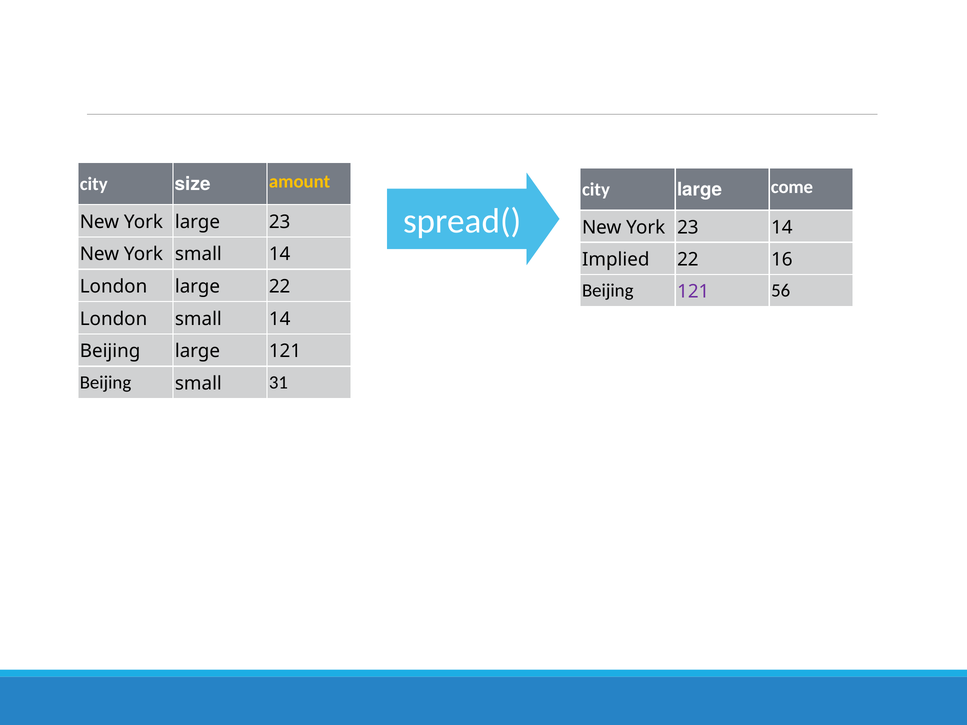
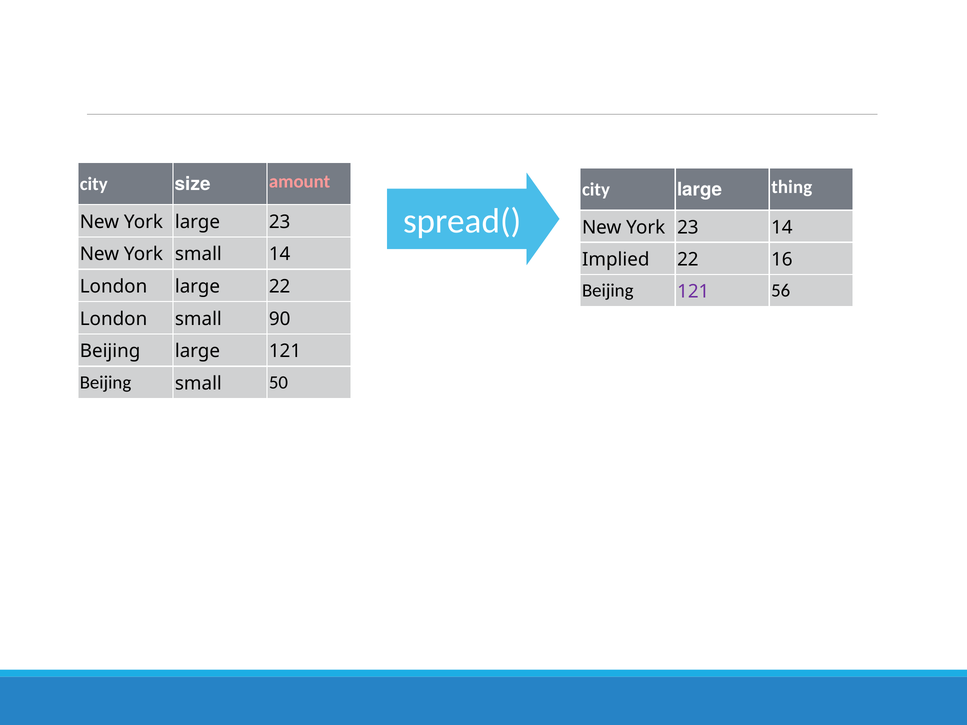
amount colour: yellow -> pink
come: come -> thing
London small 14: 14 -> 90
31: 31 -> 50
